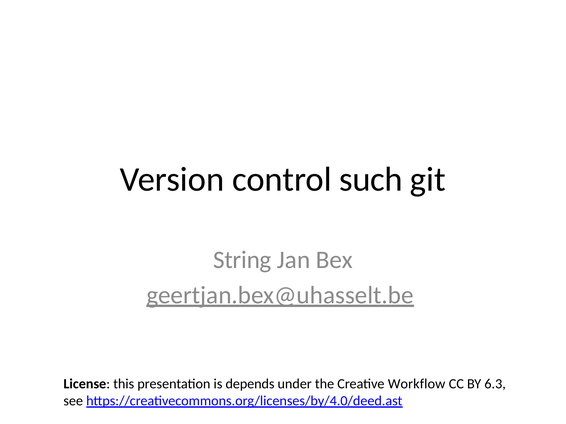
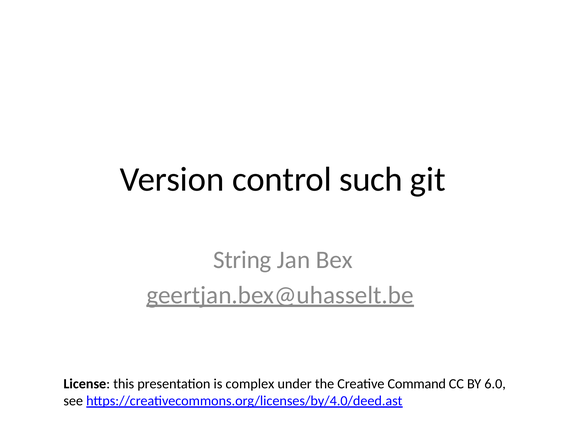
depends: depends -> complex
Workflow: Workflow -> Command
6.3: 6.3 -> 6.0
